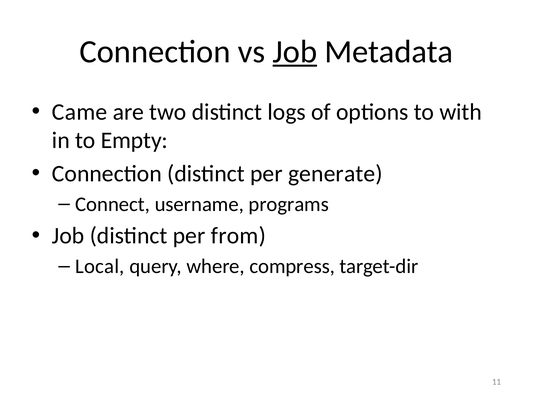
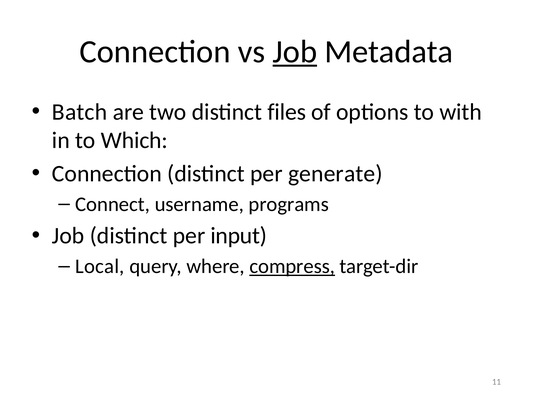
Came: Came -> Batch
logs: logs -> files
Empty: Empty -> Which
from: from -> input
compress underline: none -> present
